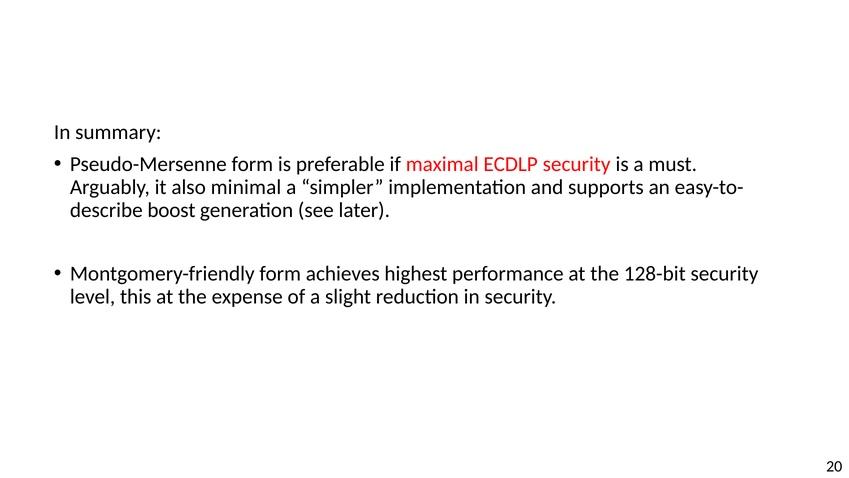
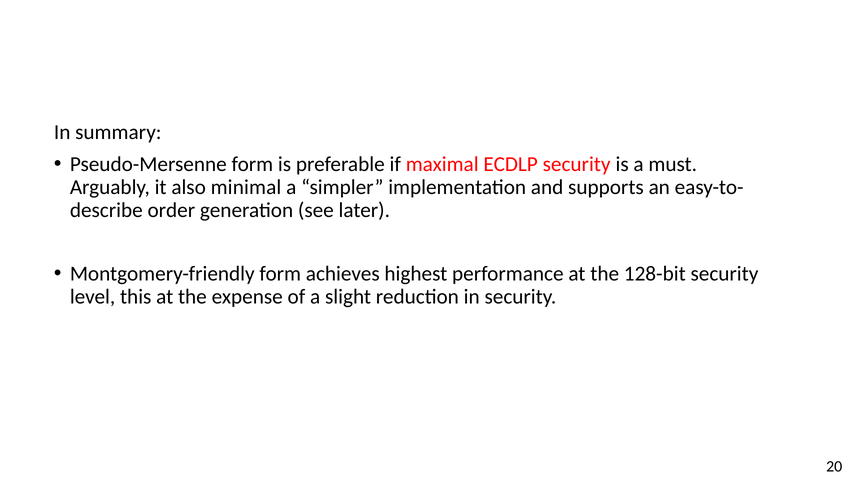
boost: boost -> order
